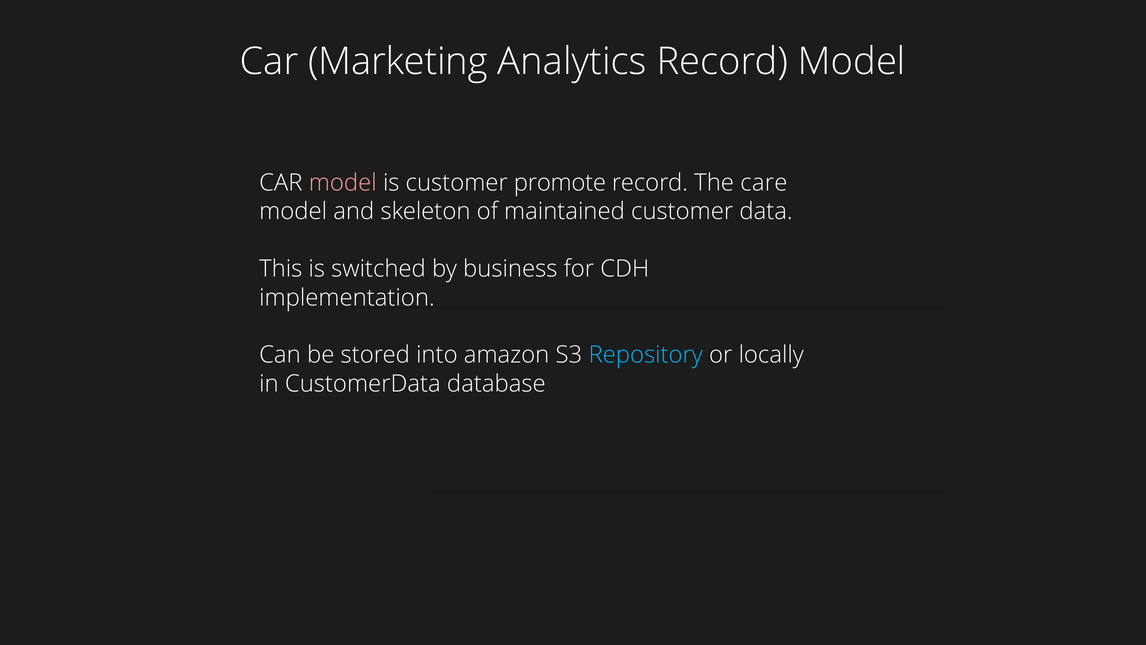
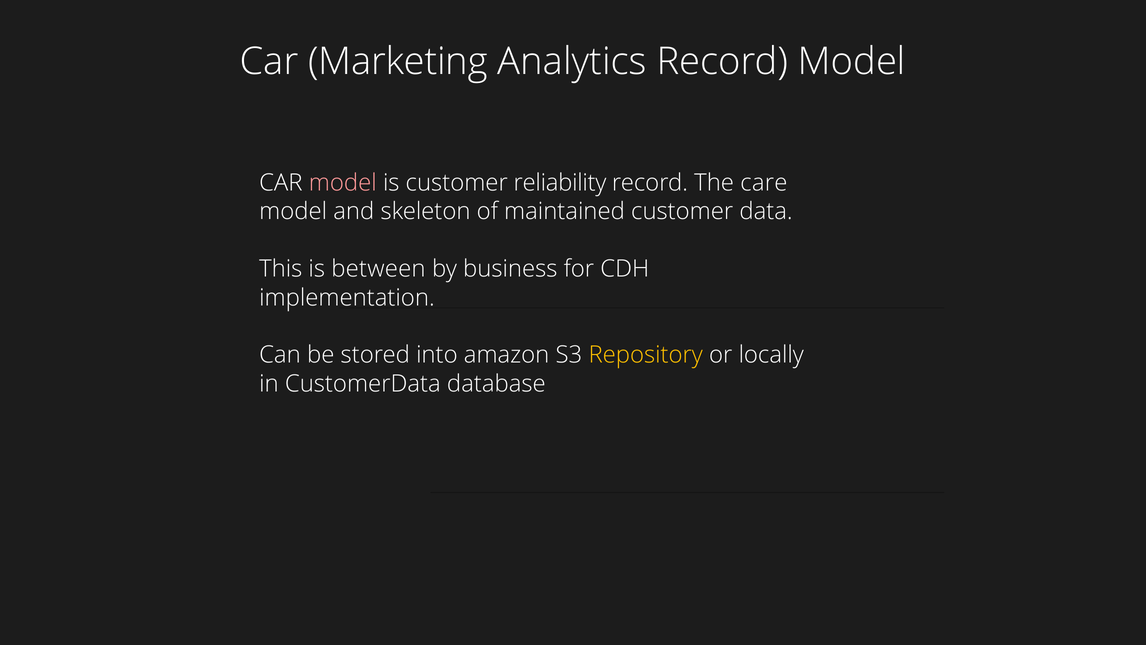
promote: promote -> reliability
switched: switched -> between
Repository colour: light blue -> yellow
